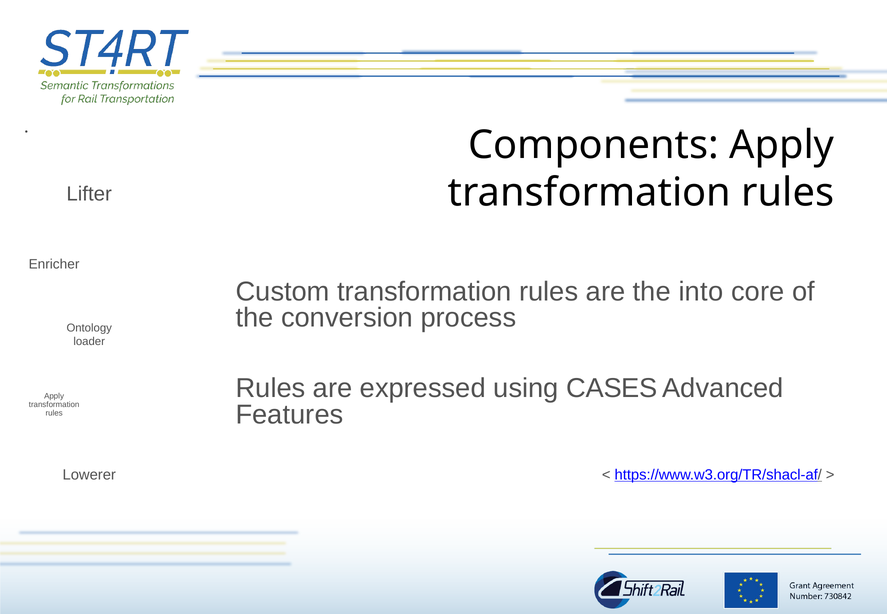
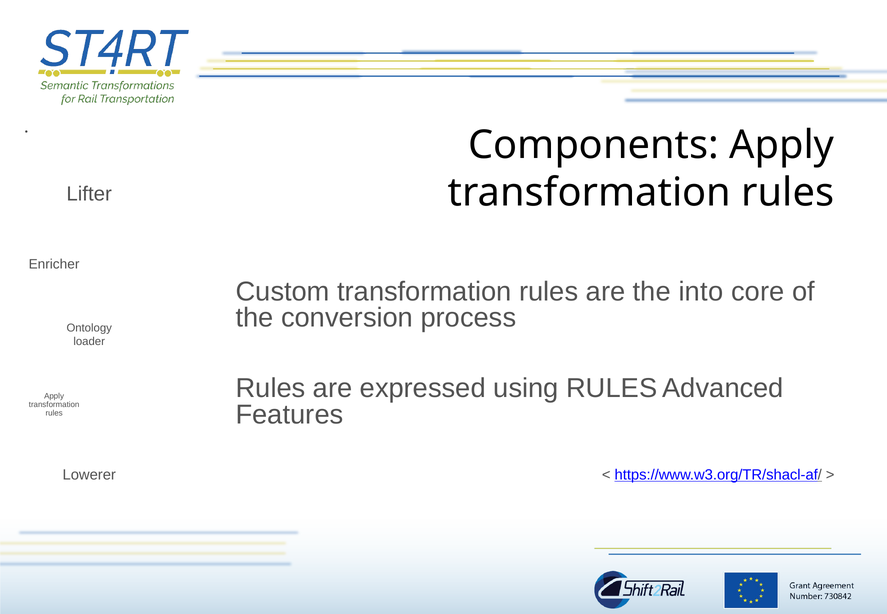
using CASES: CASES -> RULES
